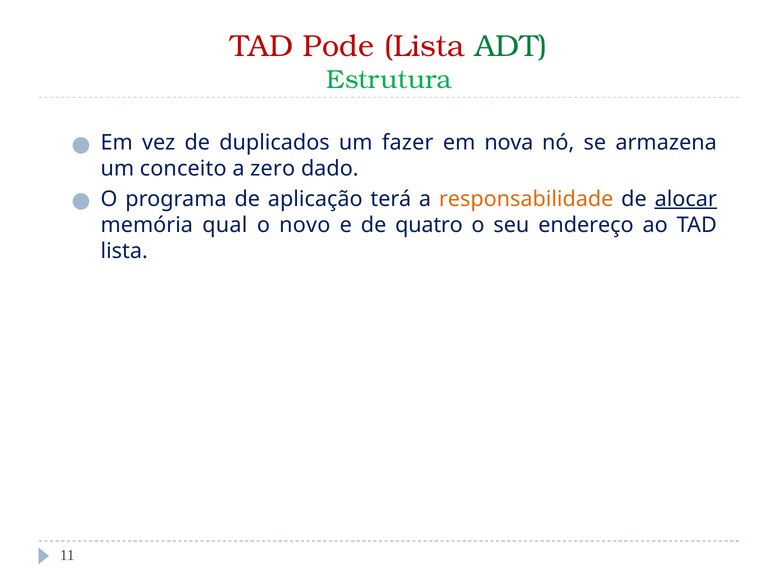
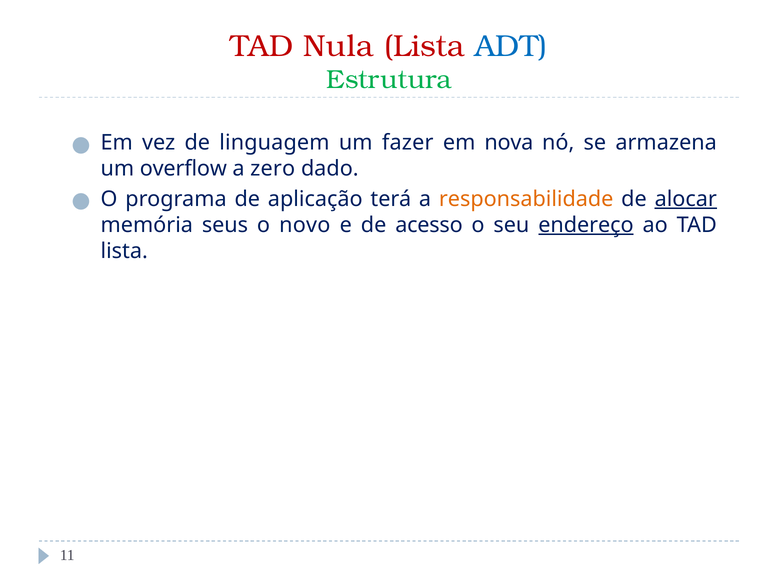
Pode: Pode -> Nula
ADT colour: green -> blue
duplicados: duplicados -> linguagem
conceito: conceito -> overflow
qual: qual -> seus
quatro: quatro -> acesso
endereço underline: none -> present
